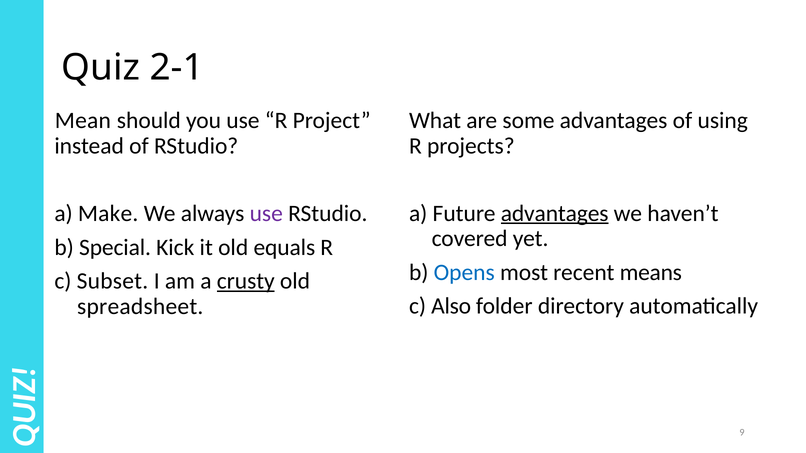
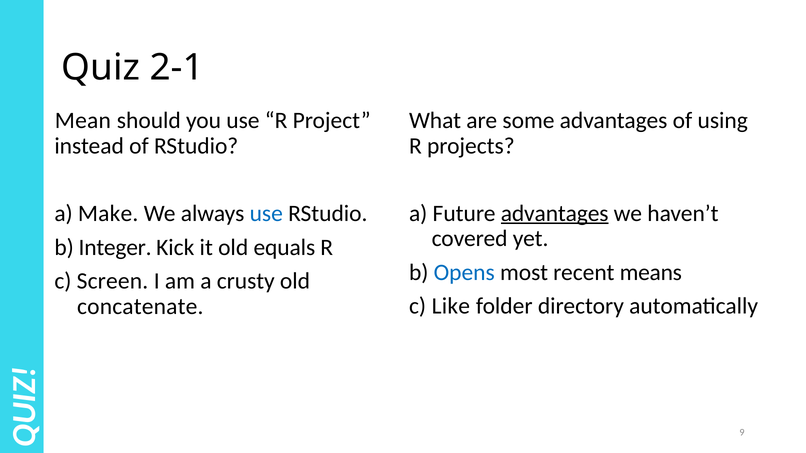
use at (266, 214) colour: purple -> blue
Special: Special -> Integer
Subset: Subset -> Screen
crusty underline: present -> none
Also: Also -> Like
spreadsheet: spreadsheet -> concatenate
